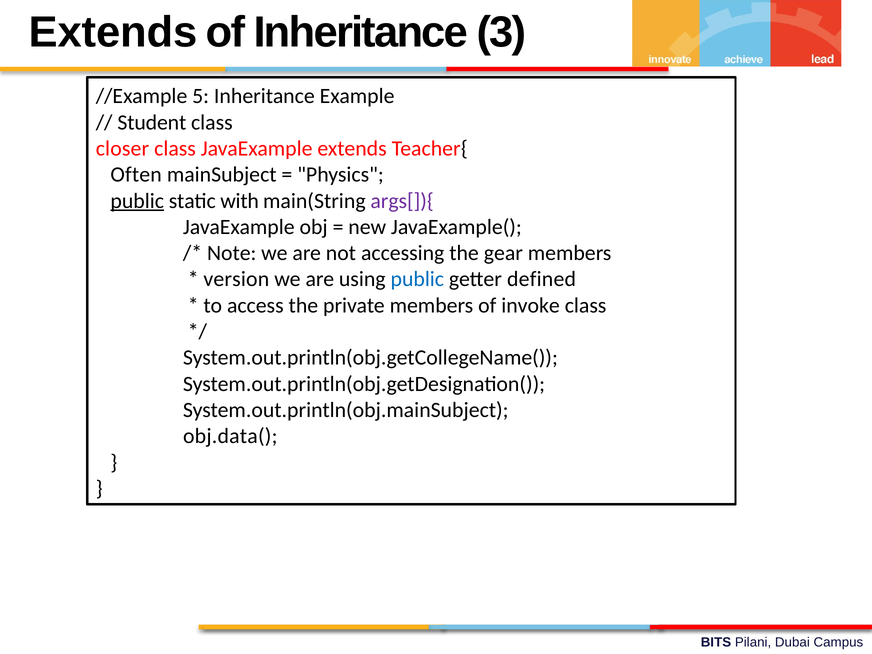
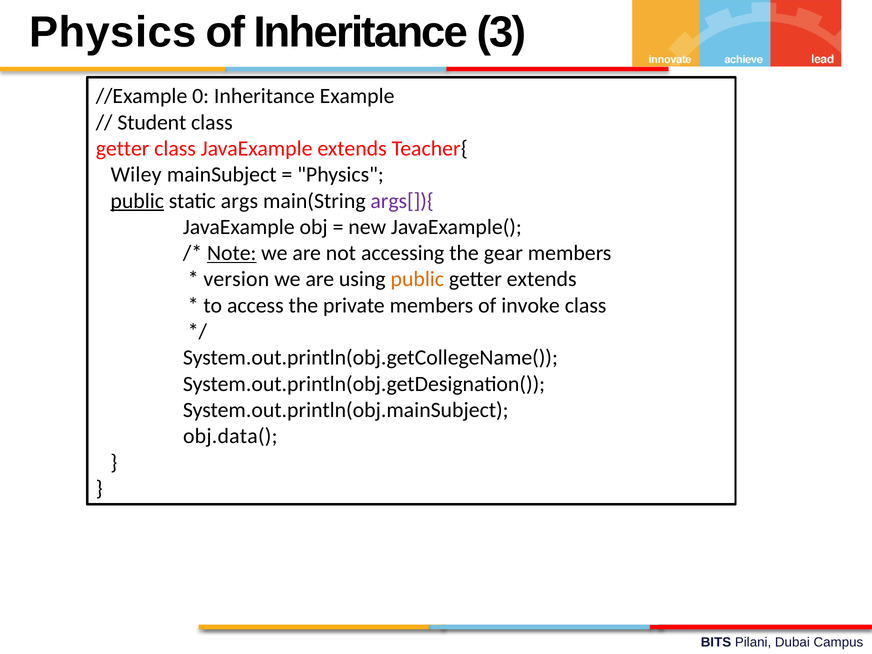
Extends at (113, 32): Extends -> Physics
5: 5 -> 0
closer at (122, 148): closer -> getter
Often: Often -> Wiley
with: with -> args
Note underline: none -> present
public at (417, 279) colour: blue -> orange
getter defined: defined -> extends
